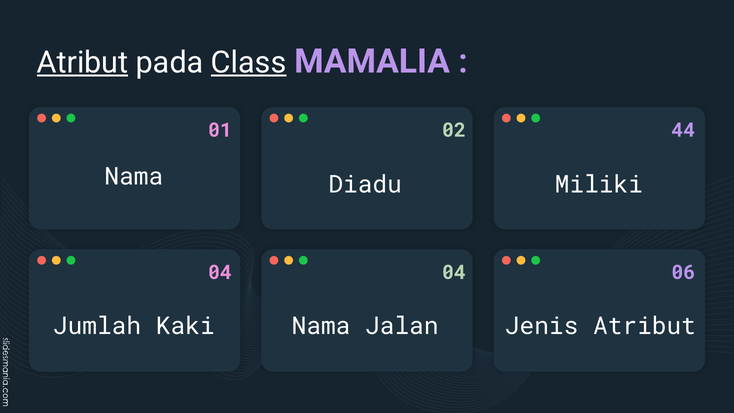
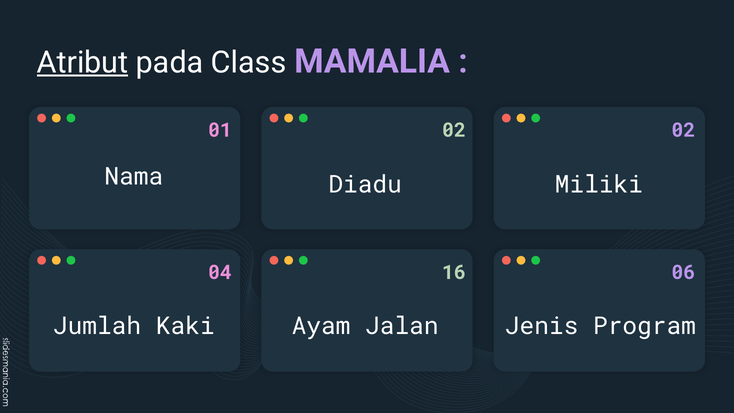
Class underline: present -> none
02 44: 44 -> 02
04 04: 04 -> 16
Kaki Nama: Nama -> Ayam
Jenis Atribut: Atribut -> Program
